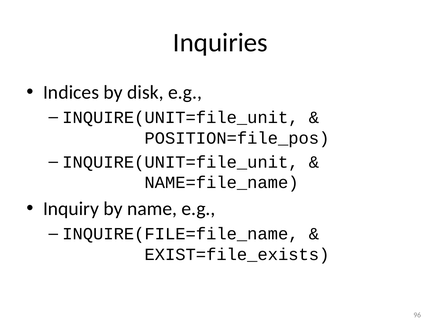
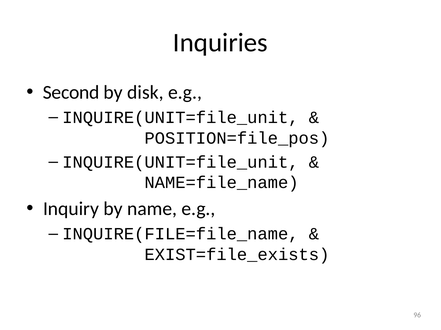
Indices: Indices -> Second
